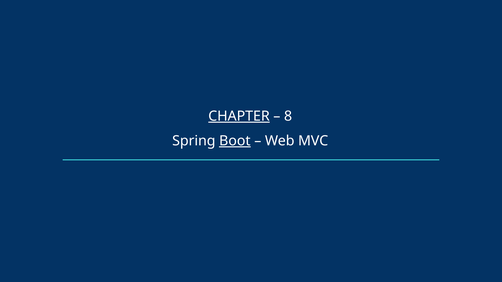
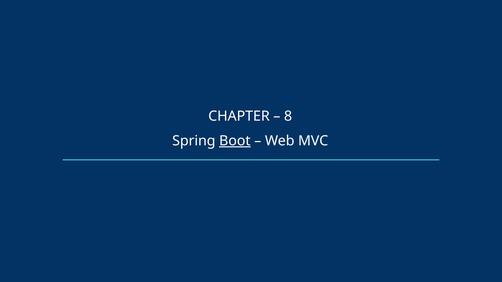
CHAPTER underline: present -> none
